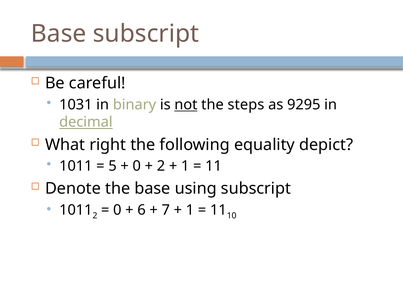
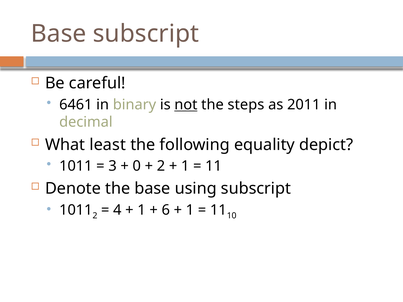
1031: 1031 -> 6461
9295: 9295 -> 2011
decimal underline: present -> none
right: right -> least
5: 5 -> 3
0 at (117, 210): 0 -> 4
6 at (142, 210): 6 -> 1
7: 7 -> 6
